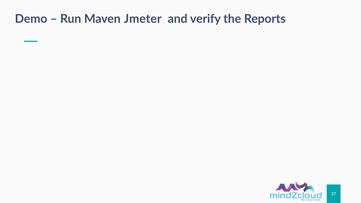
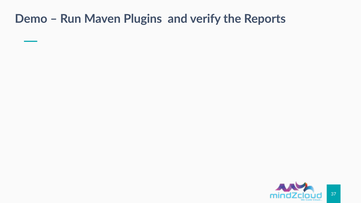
Jmeter: Jmeter -> Plugins
